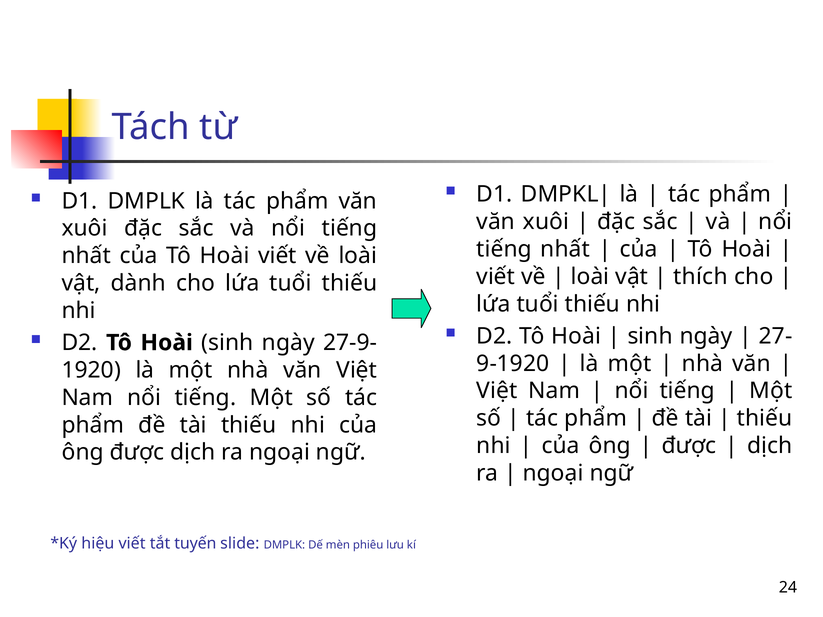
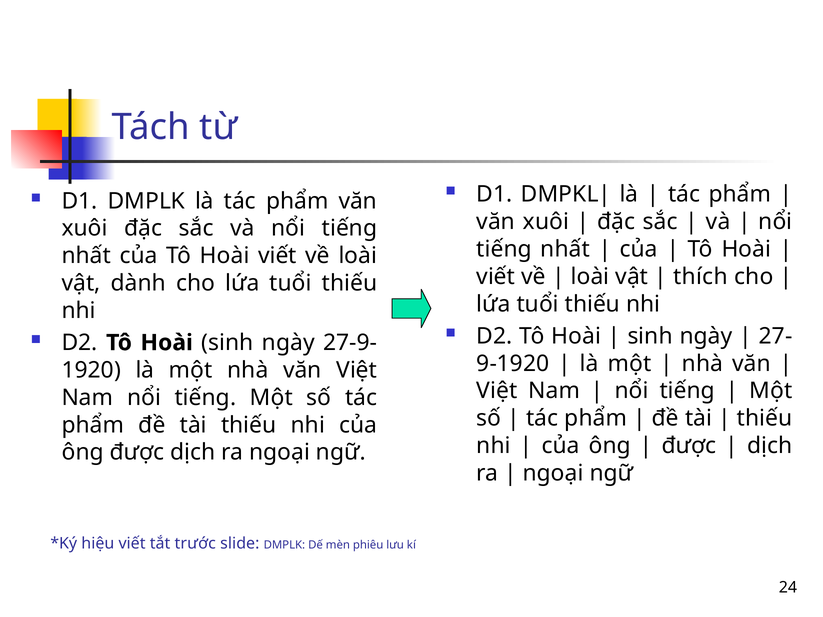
tuyến: tuyến -> trước
